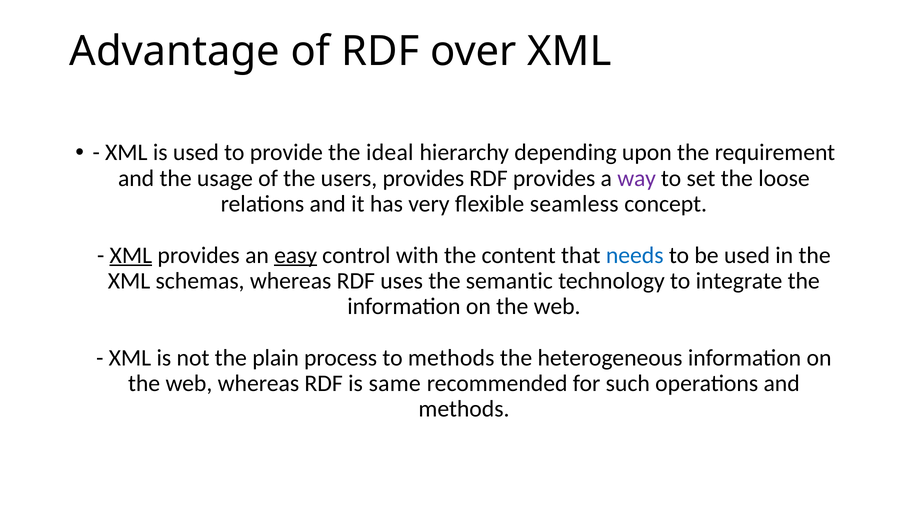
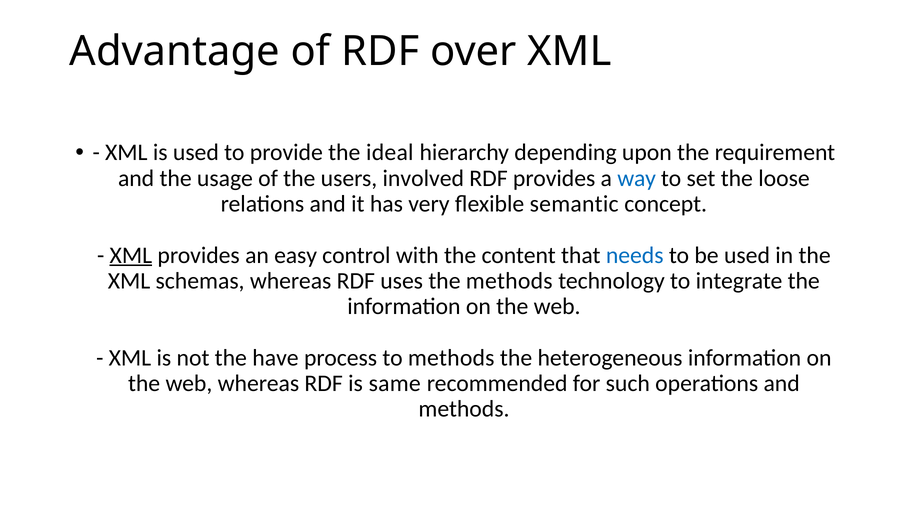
users provides: provides -> involved
way colour: purple -> blue
seamless: seamless -> semantic
easy underline: present -> none
the semantic: semantic -> methods
plain: plain -> have
